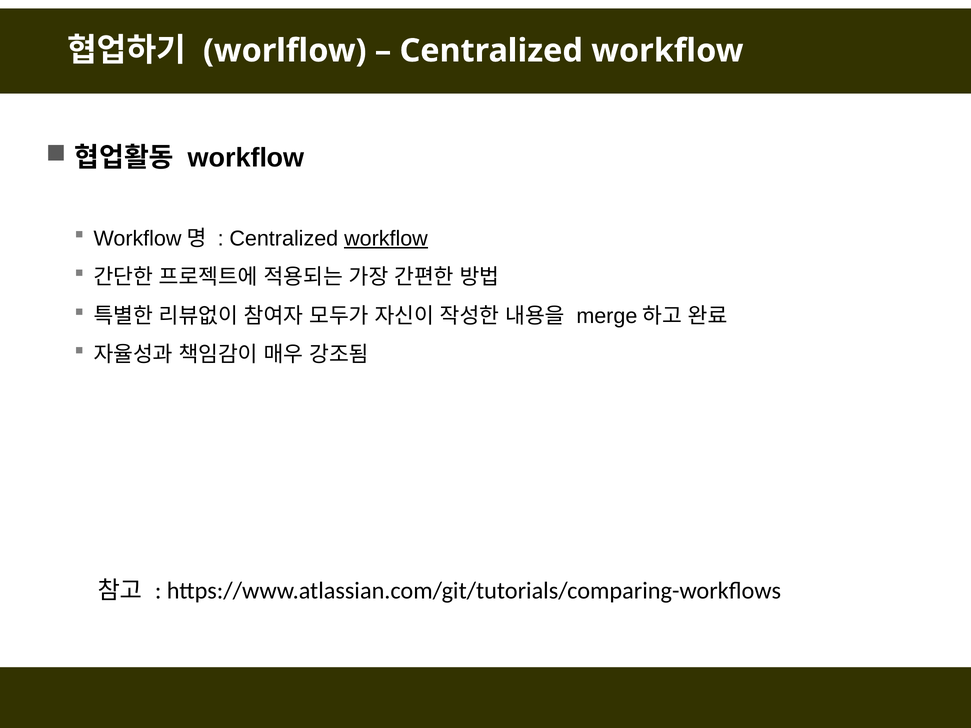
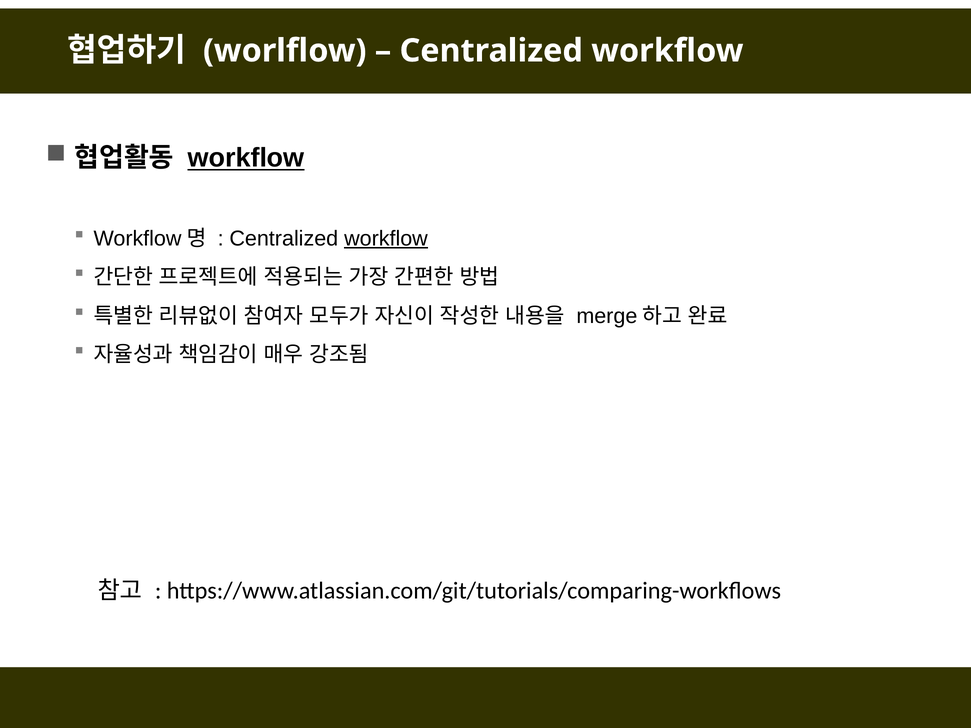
workflow at (246, 158) underline: none -> present
